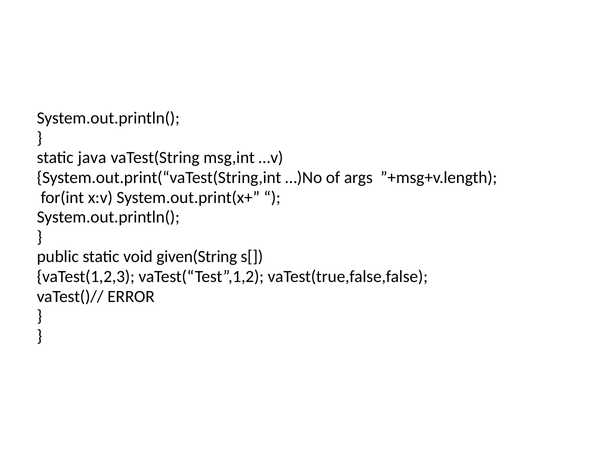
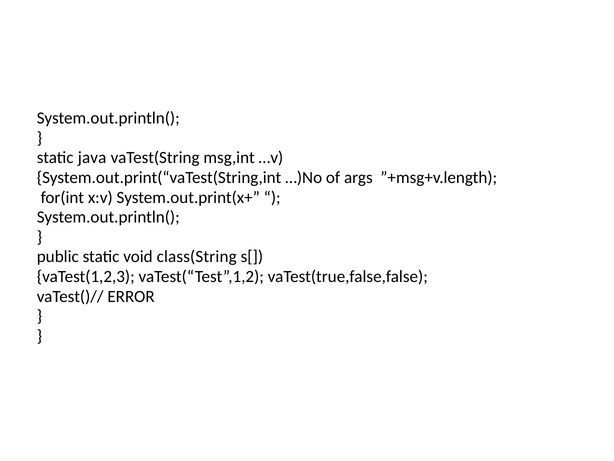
given(String: given(String -> class(String
